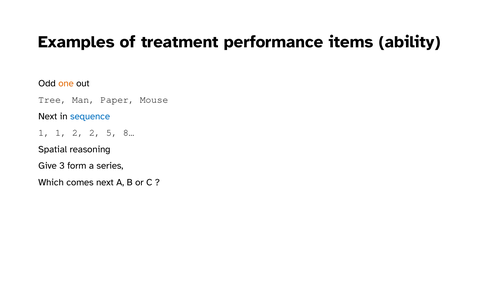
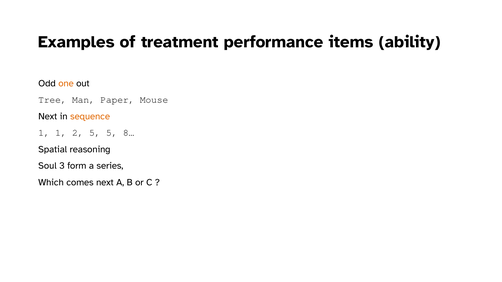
sequence colour: blue -> orange
2 2: 2 -> 5
Give: Give -> Soul
